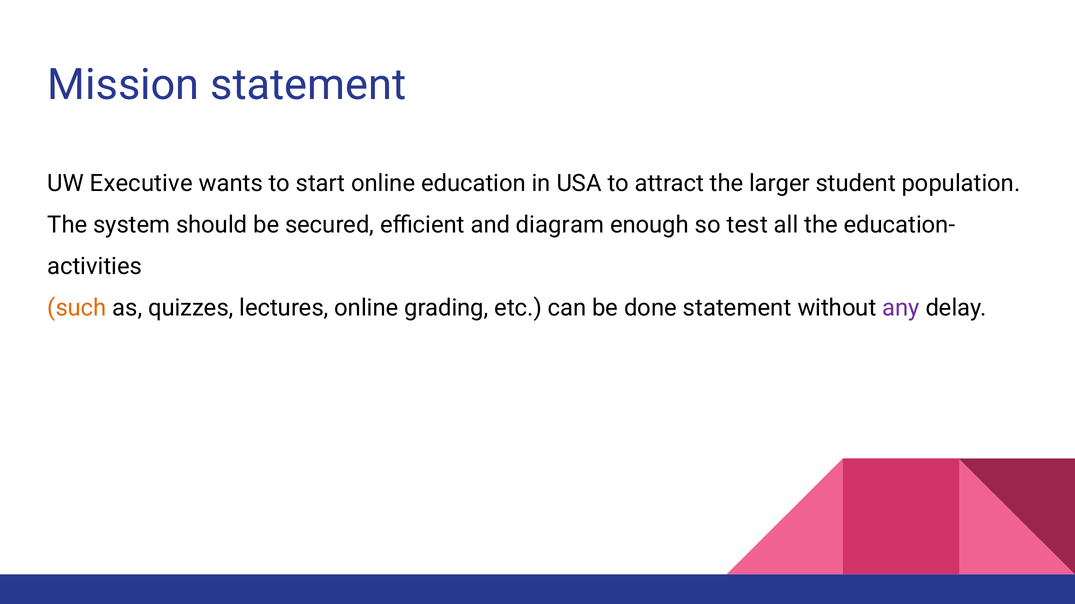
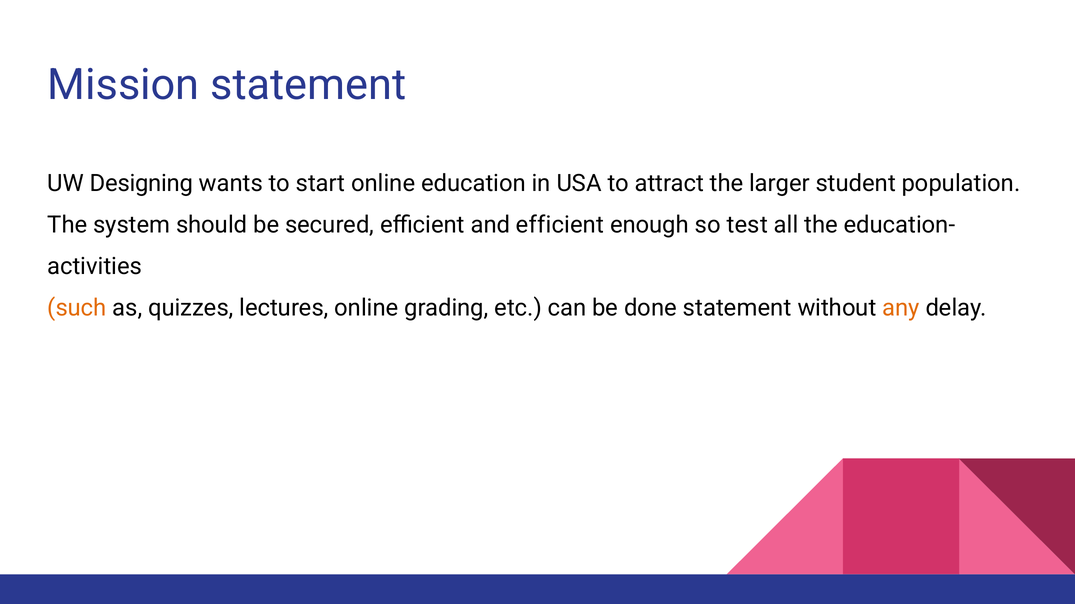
Executive: Executive -> Designing
and diagram: diagram -> efficient
any colour: purple -> orange
